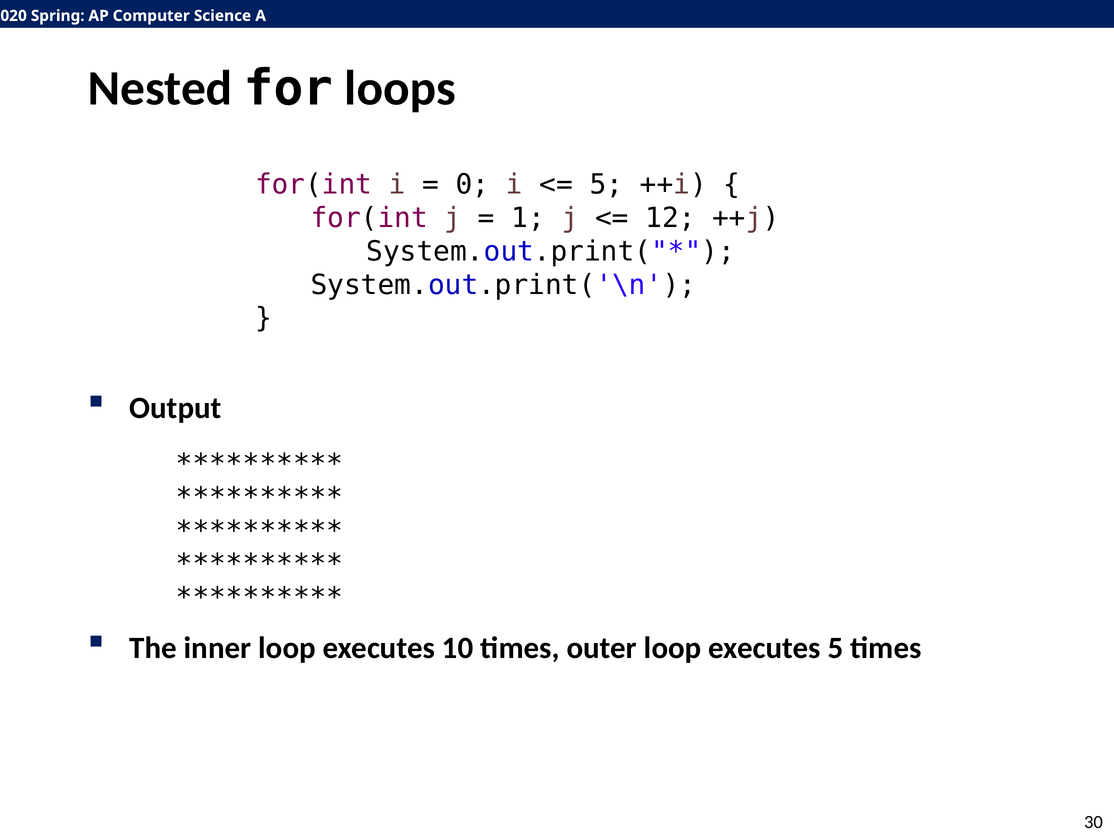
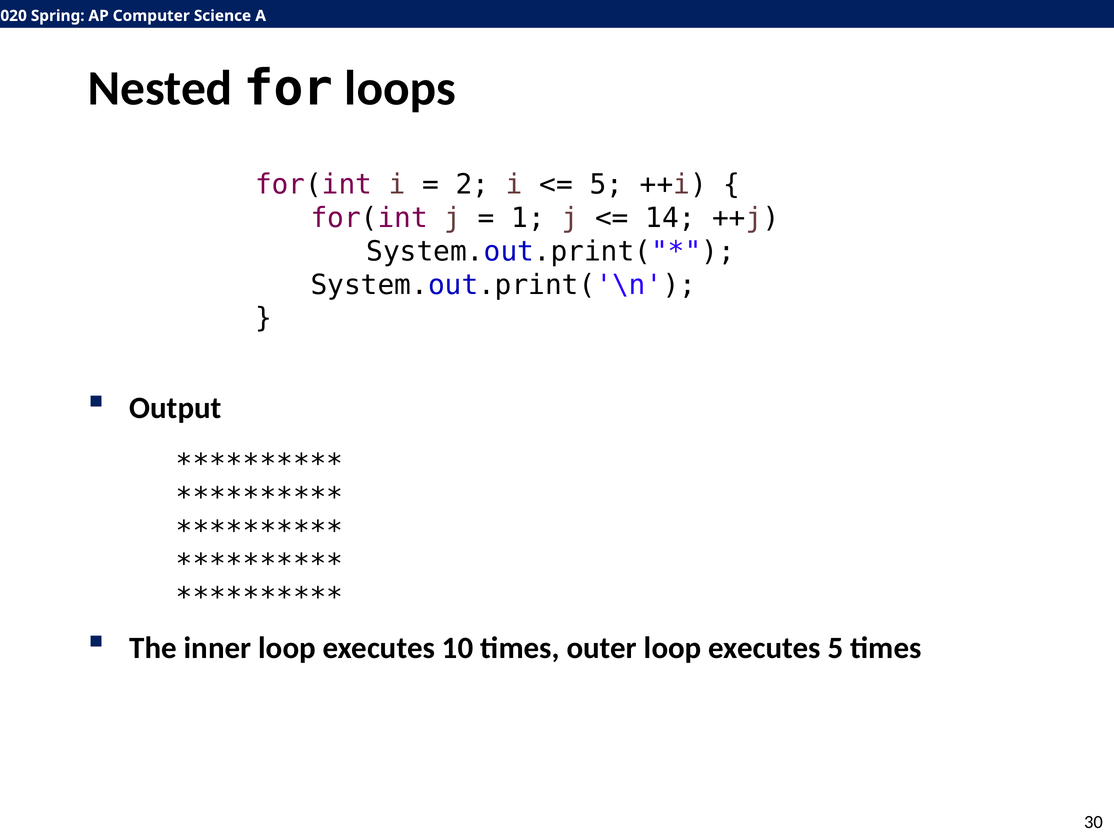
0: 0 -> 2
12: 12 -> 14
